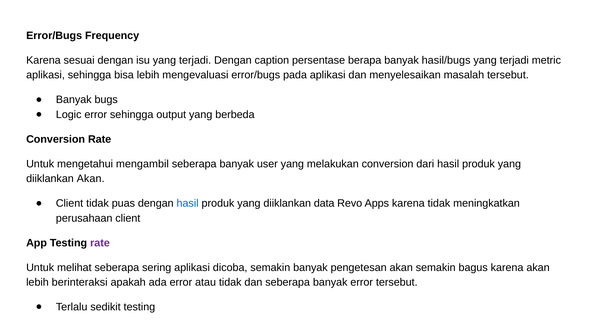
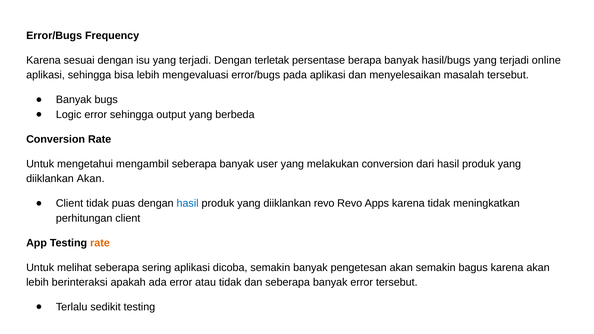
caption: caption -> terletak
metric: metric -> online
diiklankan data: data -> revo
perusahaan: perusahaan -> perhitungan
rate at (100, 243) colour: purple -> orange
